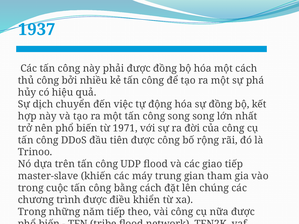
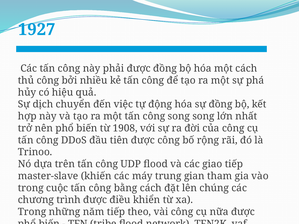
1937: 1937 -> 1927
1971: 1971 -> 1908
